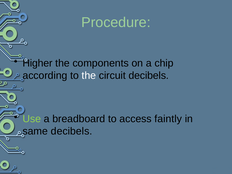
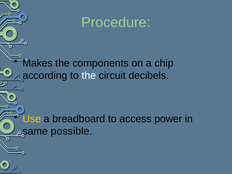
Higher: Higher -> Makes
Use colour: light green -> yellow
faintly: faintly -> power
same decibels: decibels -> possible
